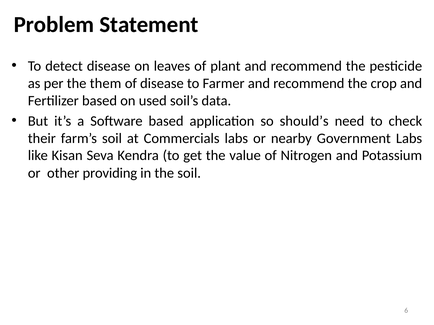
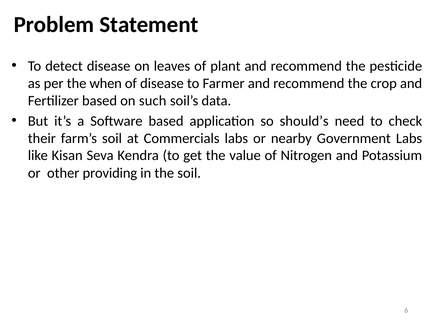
them: them -> when
used: used -> such
